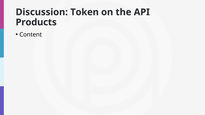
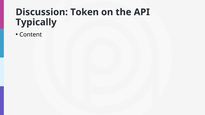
Products: Products -> Typically
